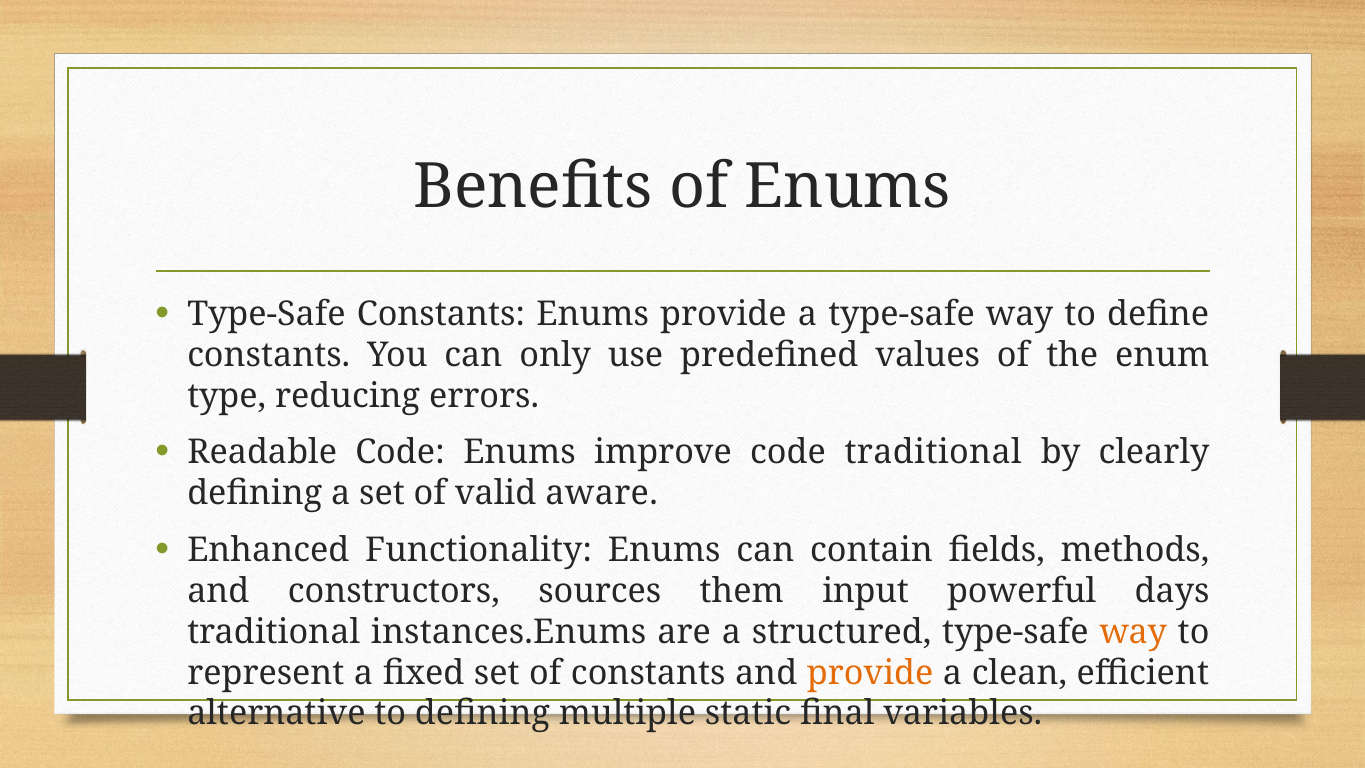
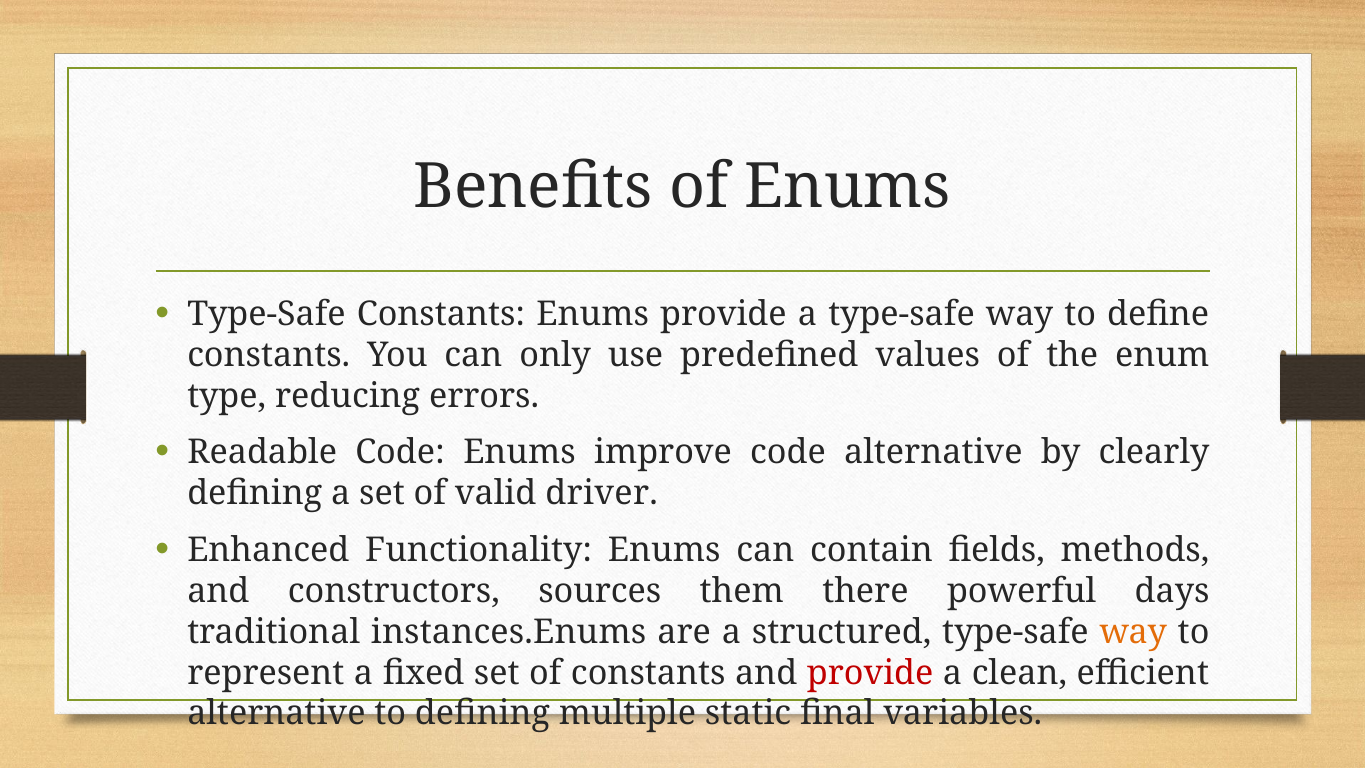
code traditional: traditional -> alternative
aware: aware -> driver
input: input -> there
provide at (870, 673) colour: orange -> red
